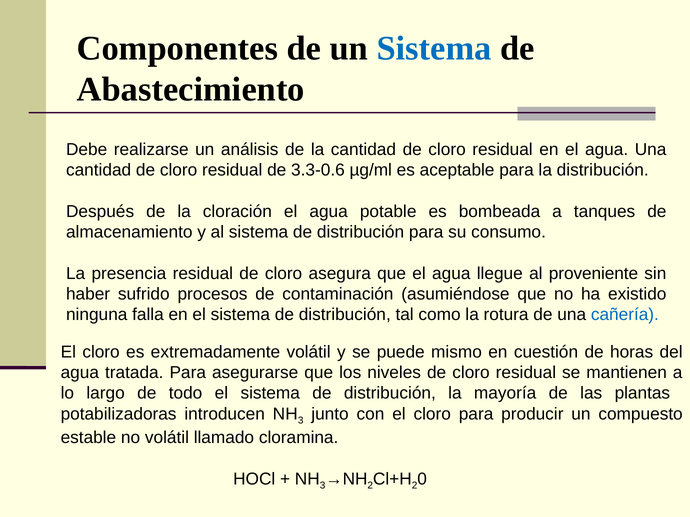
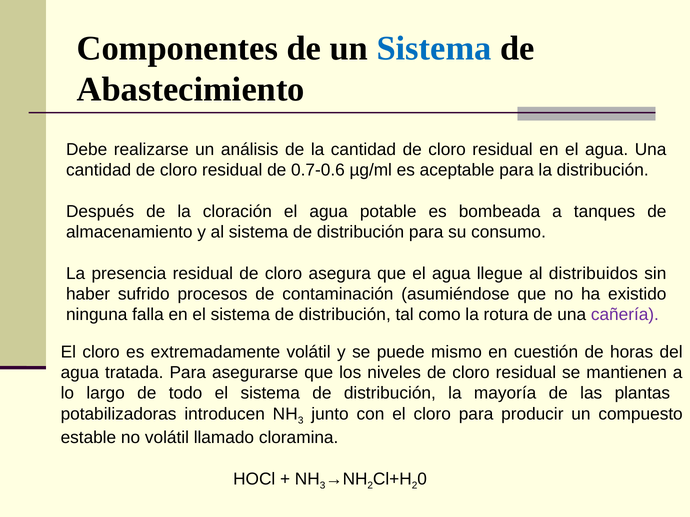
3.3-0.6: 3.3-0.6 -> 0.7-0.6
proveniente: proveniente -> distribuidos
cañería colour: blue -> purple
